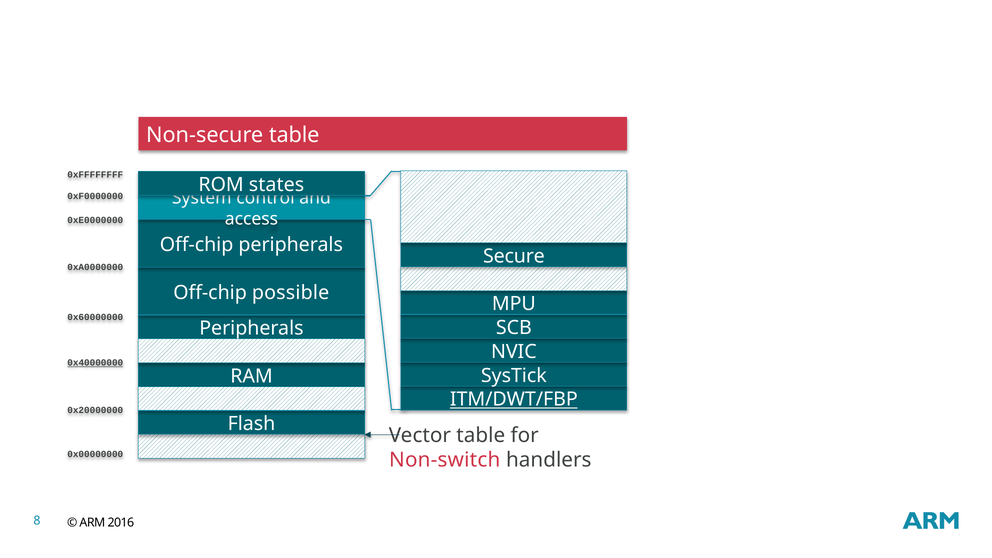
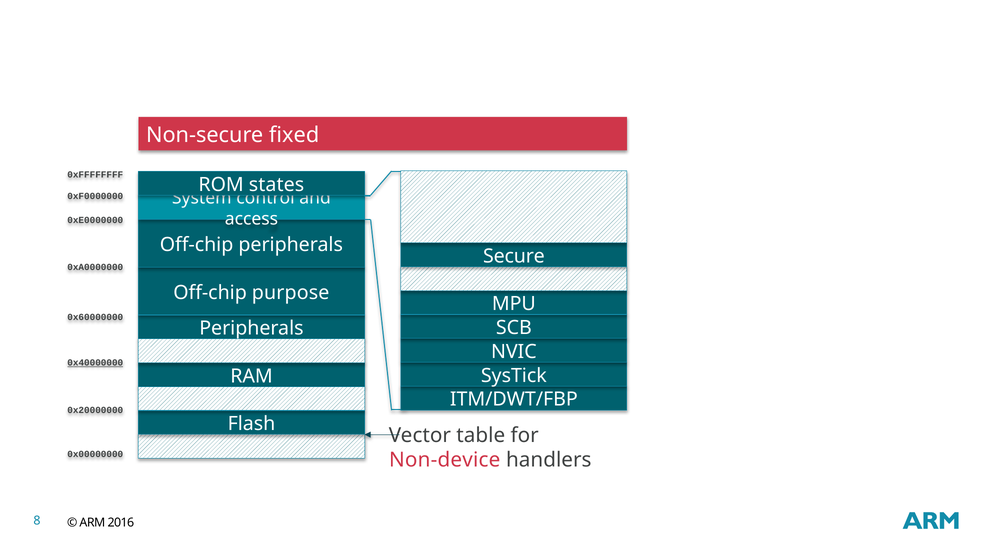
Non-secure table: table -> fixed
possible: possible -> purpose
ITM/DWT/FBP underline: present -> none
Non-switch: Non-switch -> Non-device
